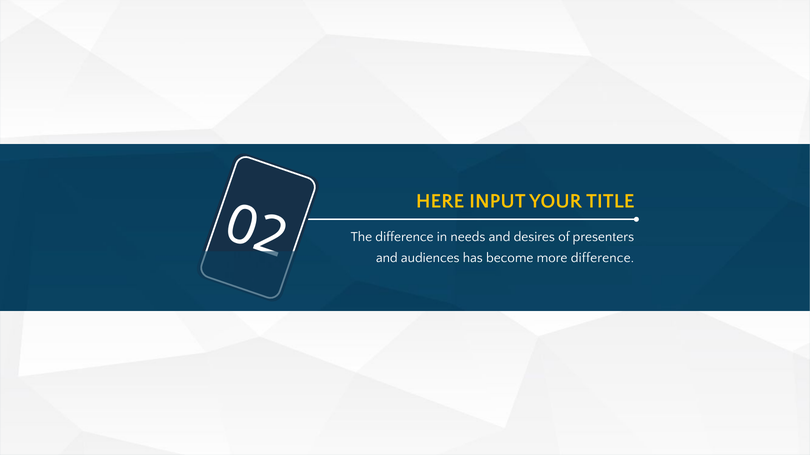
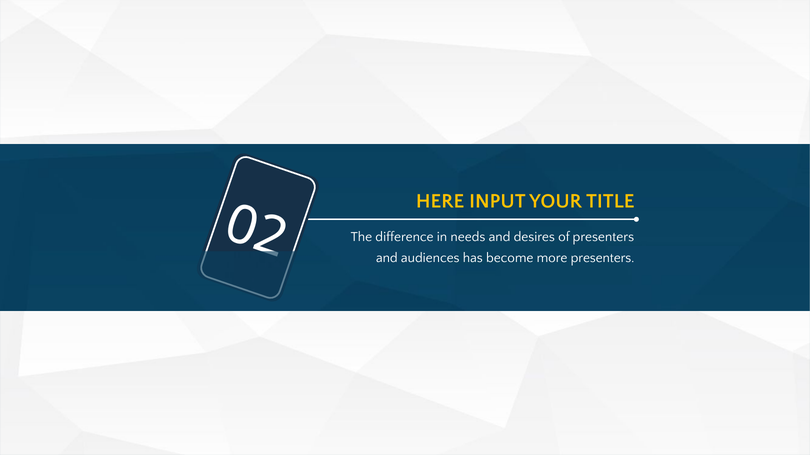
more difference: difference -> presenters
